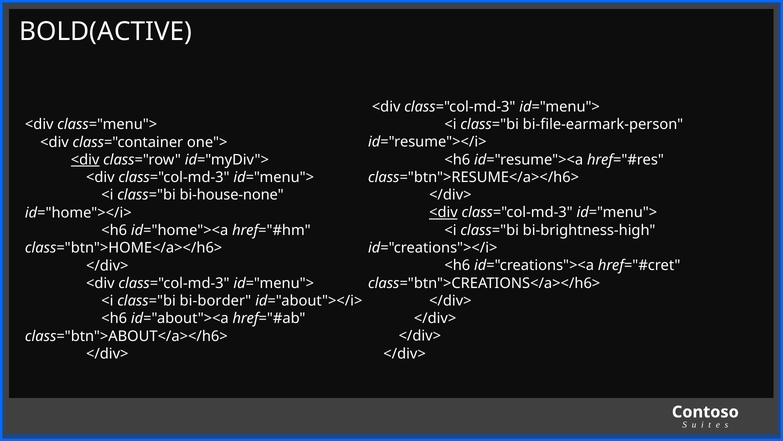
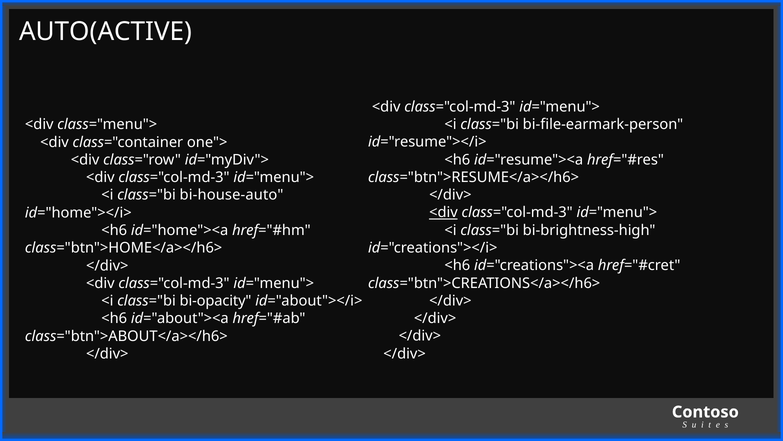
BOLD(ACTIVE: BOLD(ACTIVE -> AUTO(ACTIVE
<div at (85, 160) underline: present -> none
bi-house-none: bi-house-none -> bi-house-auto
bi-border: bi-border -> bi-opacity
